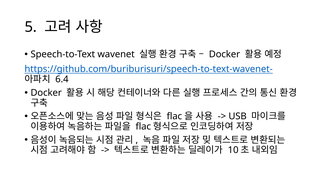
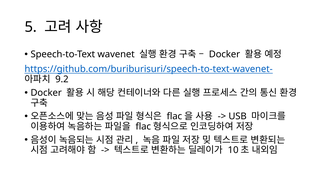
6.4: 6.4 -> 9.2
